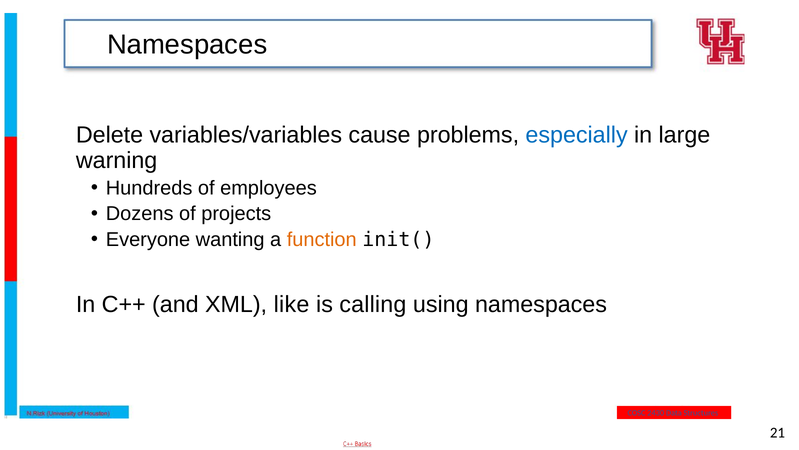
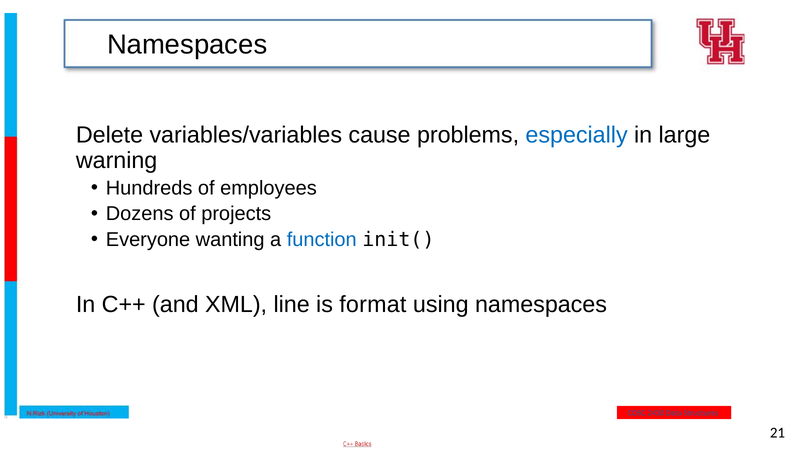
function colour: orange -> blue
like: like -> line
calling: calling -> format
